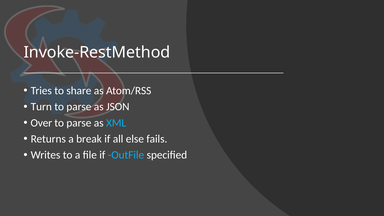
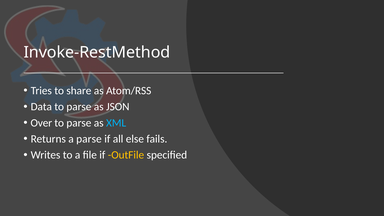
Turn: Turn -> Data
a break: break -> parse
OutFile colour: light blue -> yellow
